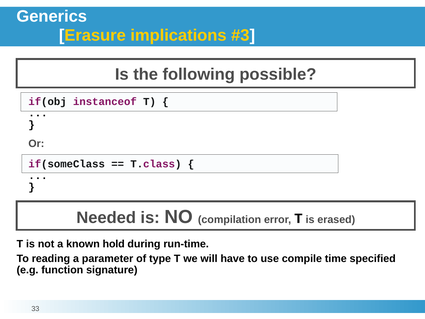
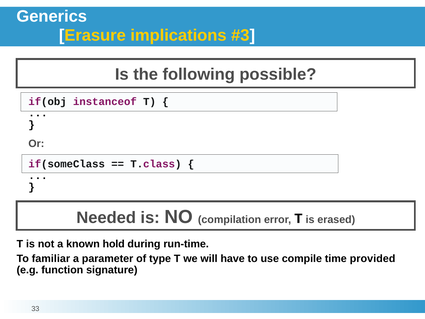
reading: reading -> familiar
specified: specified -> provided
